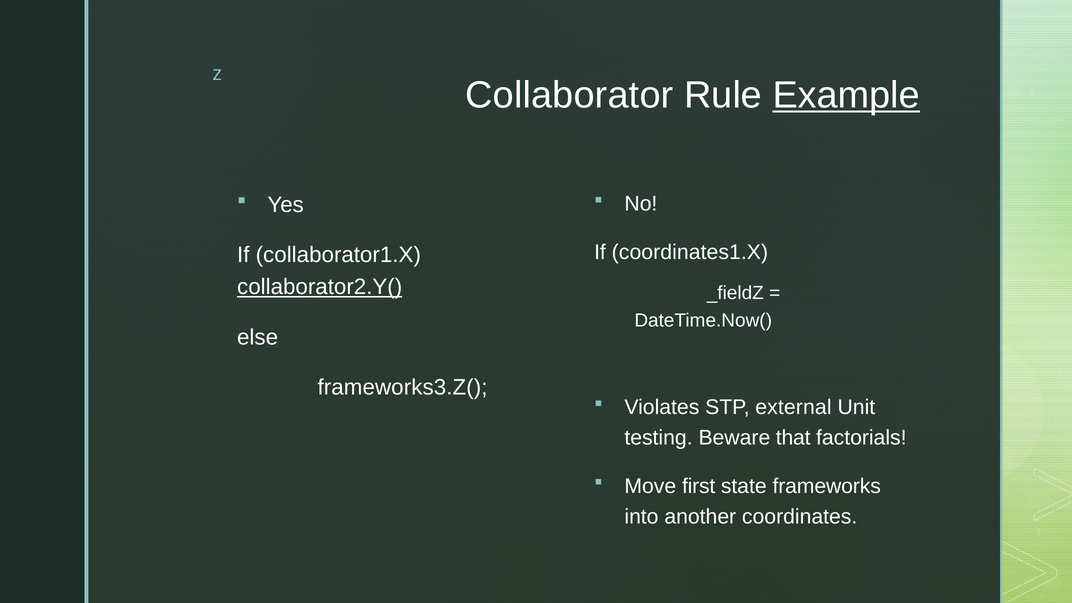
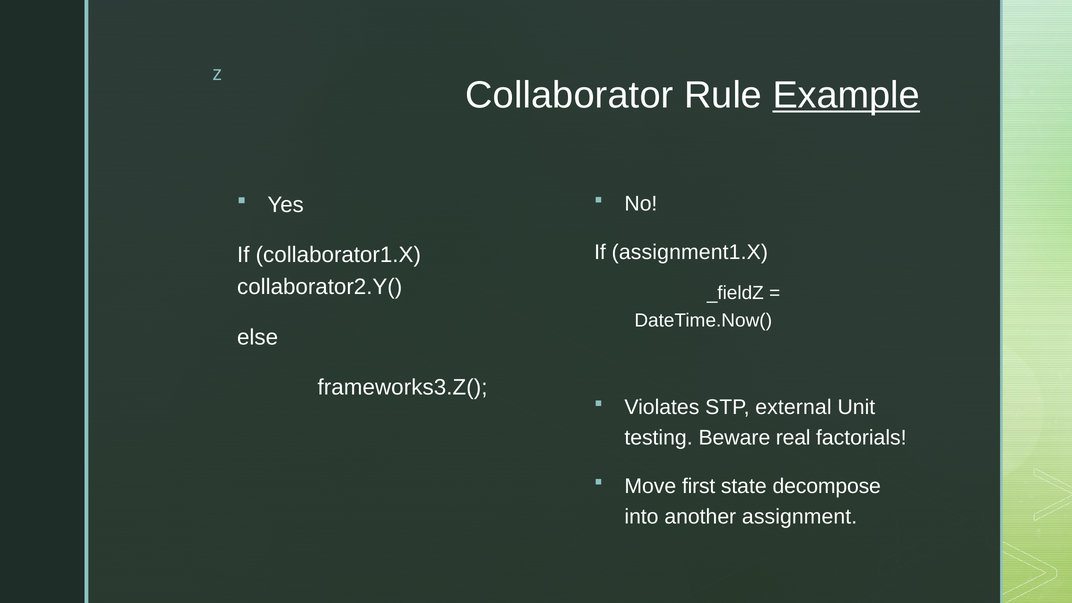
coordinates1.X: coordinates1.X -> assignment1.X
collaborator2.Y( underline: present -> none
that: that -> real
frameworks: frameworks -> decompose
coordinates: coordinates -> assignment
